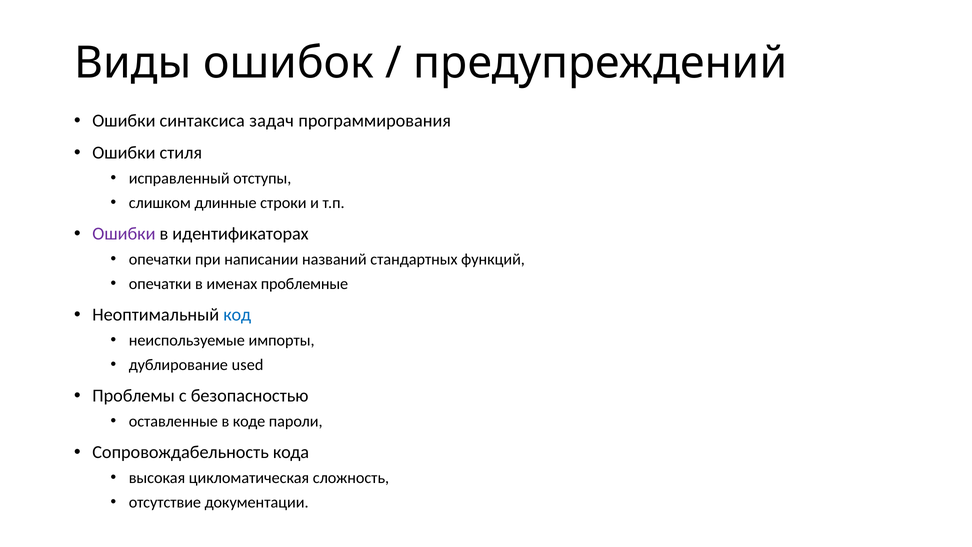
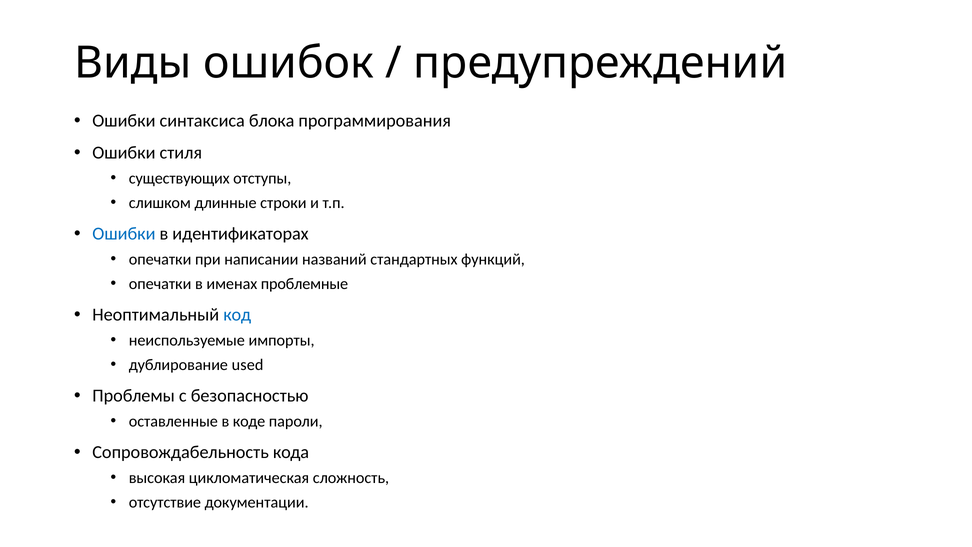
задач: задач -> блока
исправленный: исправленный -> существующих
Ошибки at (124, 234) colour: purple -> blue
